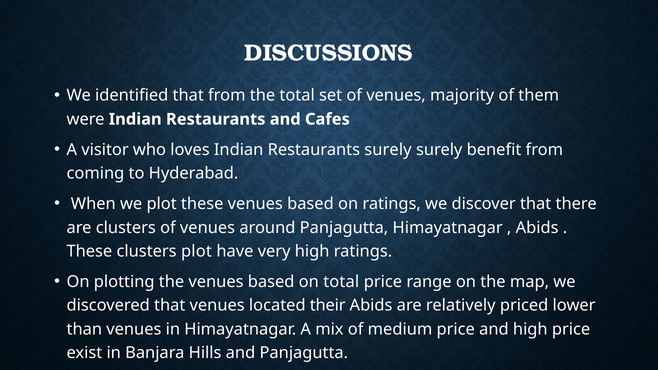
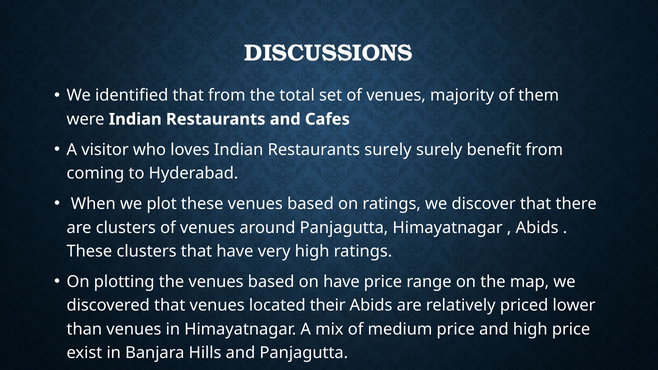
clusters plot: plot -> that
on total: total -> have
